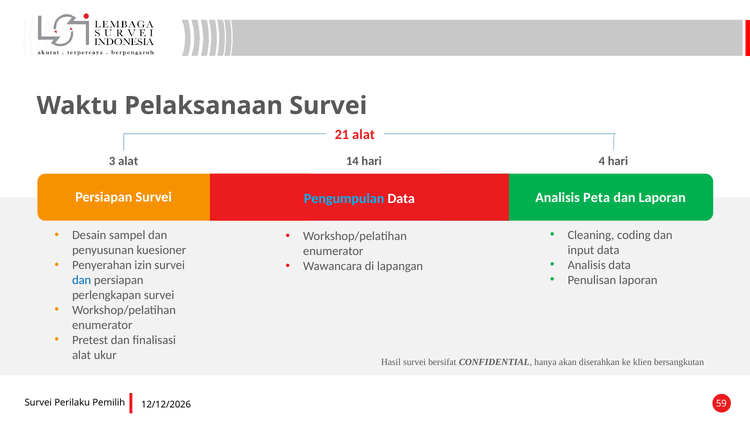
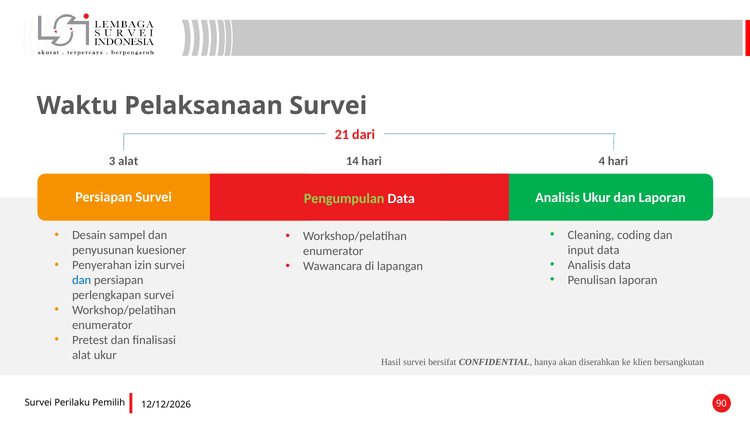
21 alat: alat -> dari
Pengumpulan colour: light blue -> light green
Analisis Peta: Peta -> Ukur
59: 59 -> 90
